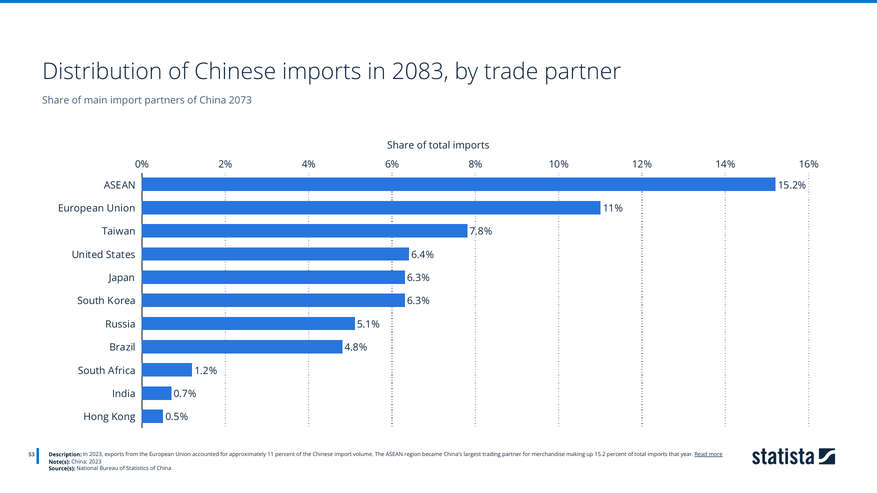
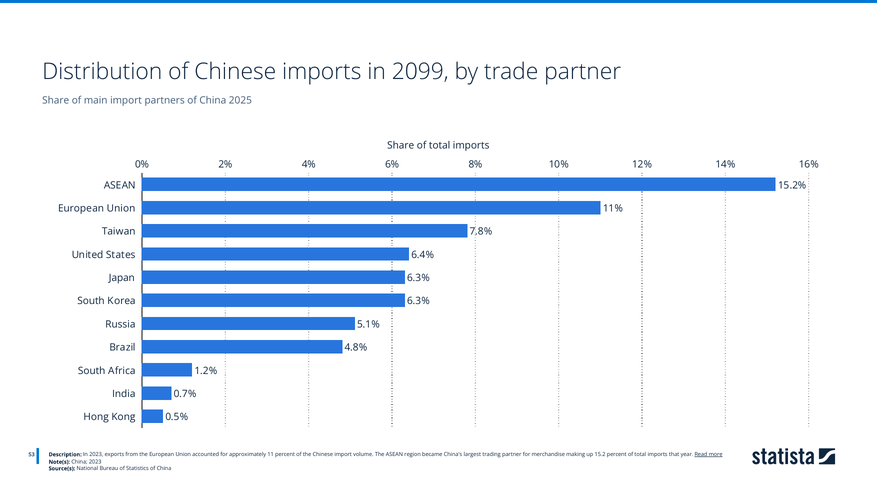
2083: 2083 -> 2099
2073: 2073 -> 2025
